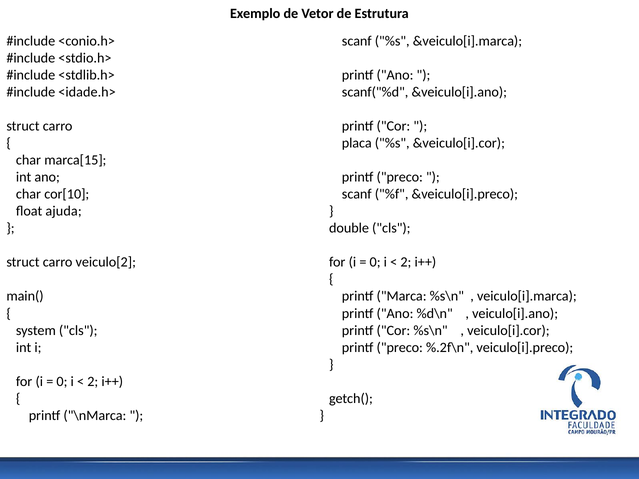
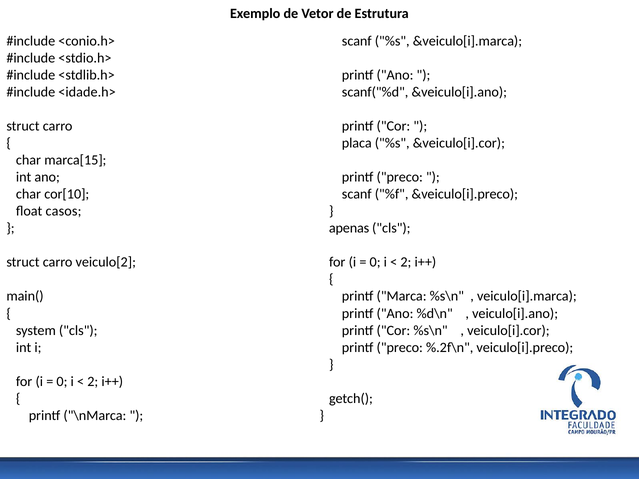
ajuda: ajuda -> casos
double: double -> apenas
